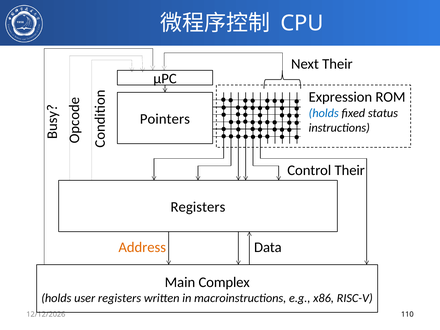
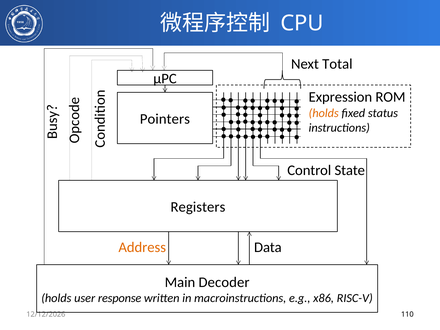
Next Their: Their -> Total
holds at (324, 113) colour: blue -> orange
Control Their: Their -> State
Complex: Complex -> Decoder
user registers: registers -> response
